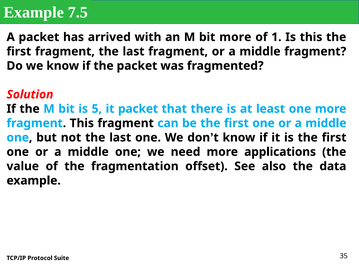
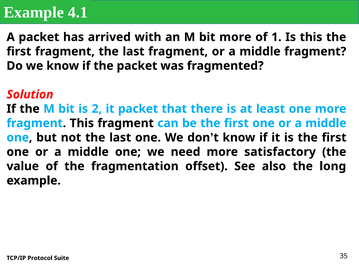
7.5: 7.5 -> 4.1
5: 5 -> 2
applications: applications -> satisfactory
data: data -> long
